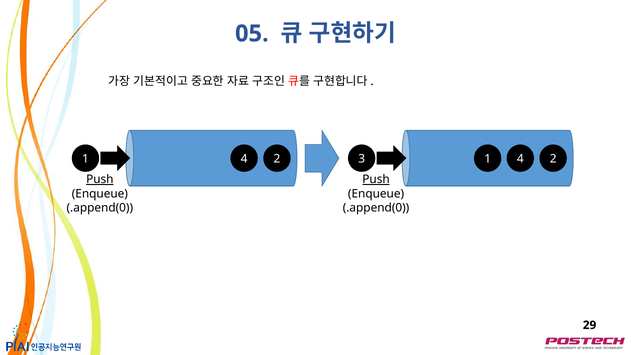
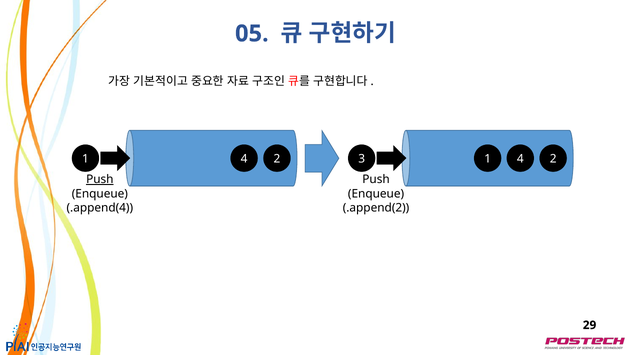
Push at (376, 179) underline: present -> none
.append(0 at (100, 208): .append(0 -> .append(4
.append(0 at (376, 208): .append(0 -> .append(2
